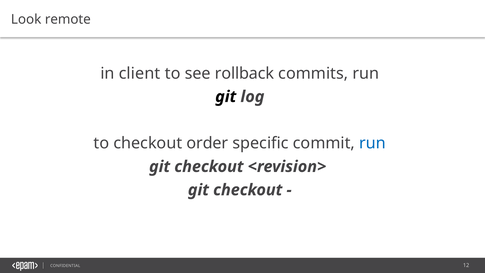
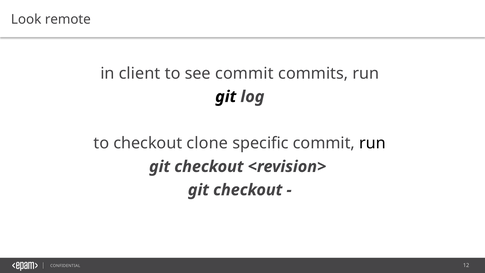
see rollback: rollback -> commit
order: order -> clone
run at (373, 143) colour: blue -> black
